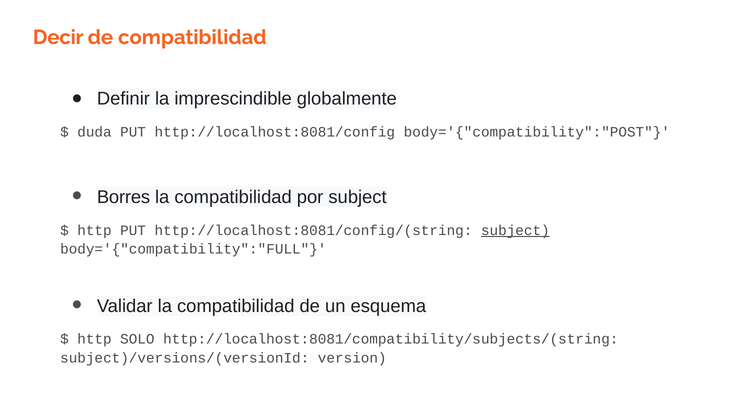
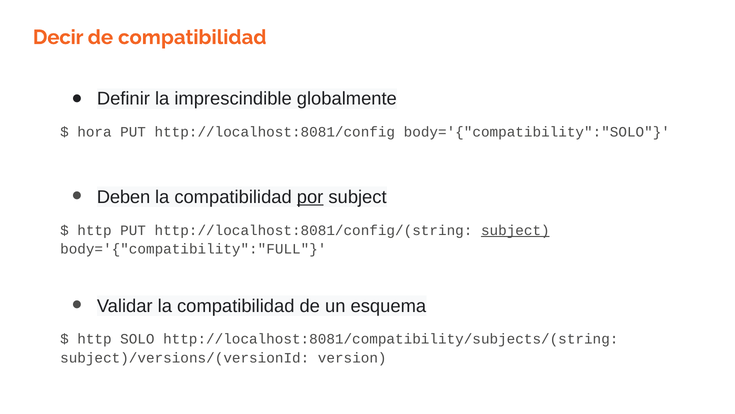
duda: duda -> hora
body='{"compatibility":"POST: body='{"compatibility":"POST -> body='{"compatibility":"SOLO
Borres: Borres -> Deben
por underline: none -> present
